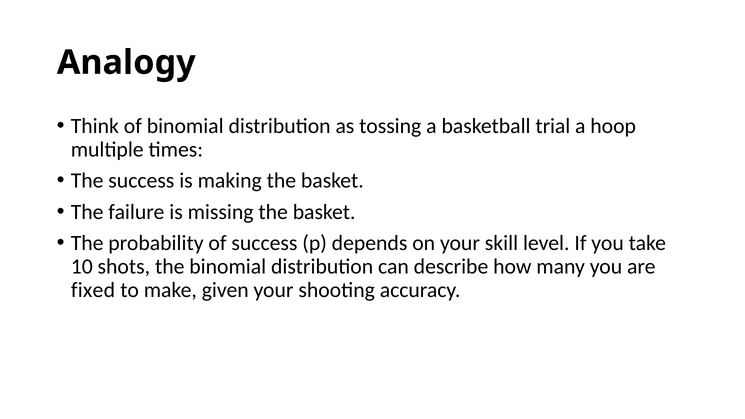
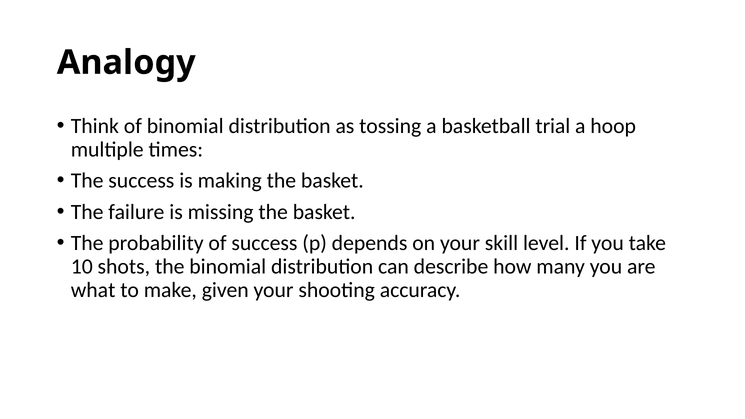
fixed: fixed -> what
